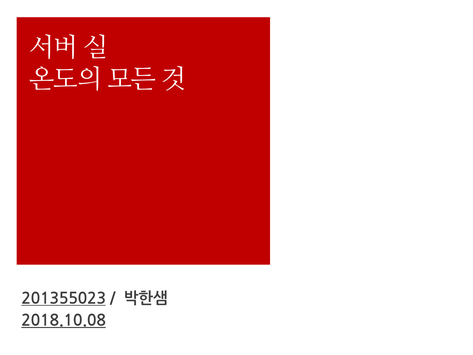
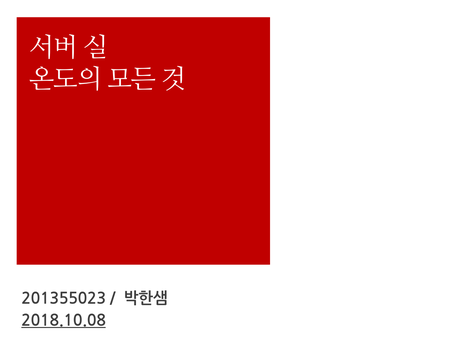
201355023 underline: present -> none
